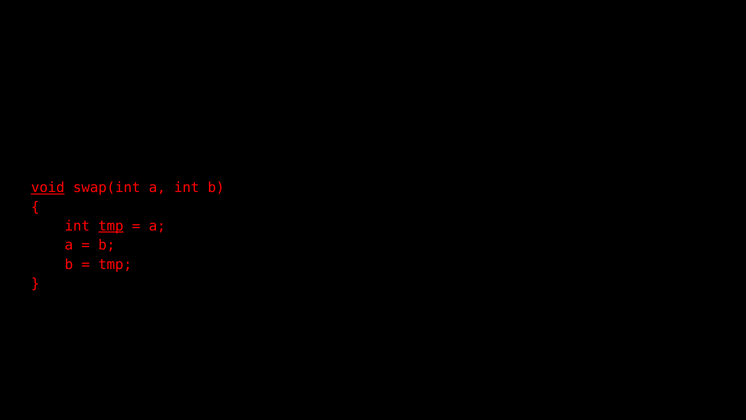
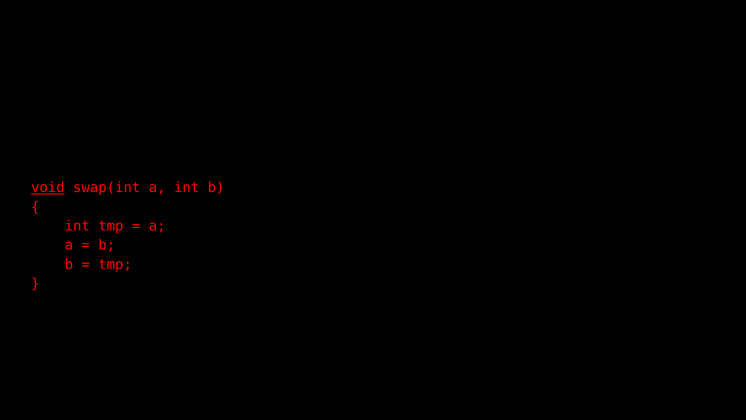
tmp at (111, 226) underline: present -> none
